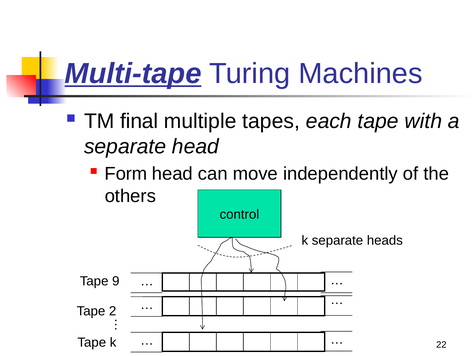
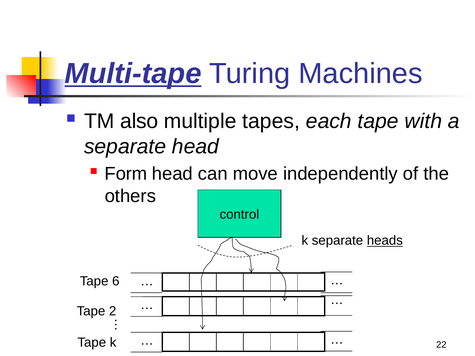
final: final -> also
heads underline: none -> present
9: 9 -> 6
